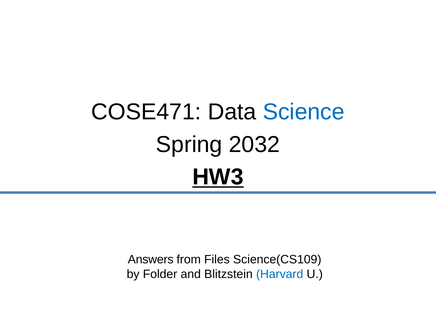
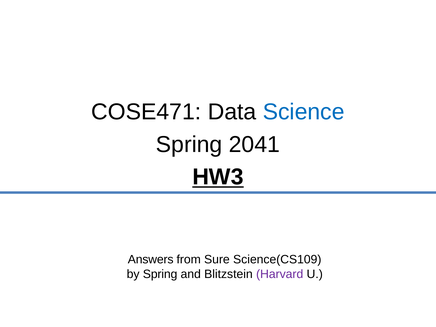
2032: 2032 -> 2041
Files: Files -> Sure
by Folder: Folder -> Spring
Harvard colour: blue -> purple
